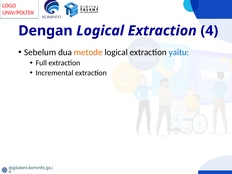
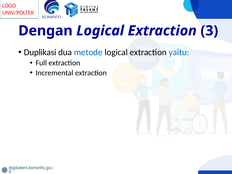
4: 4 -> 3
Sebelum: Sebelum -> Duplikasi
metode colour: orange -> blue
